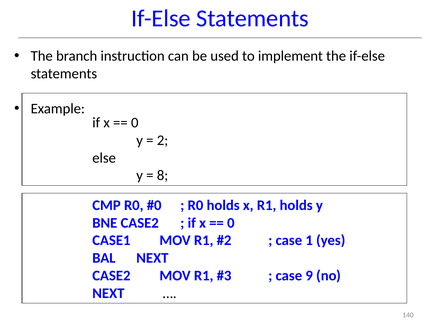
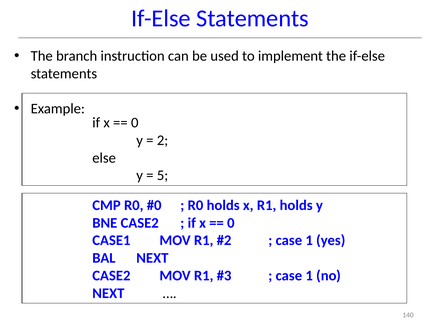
8: 8 -> 5
9 at (309, 276): 9 -> 1
